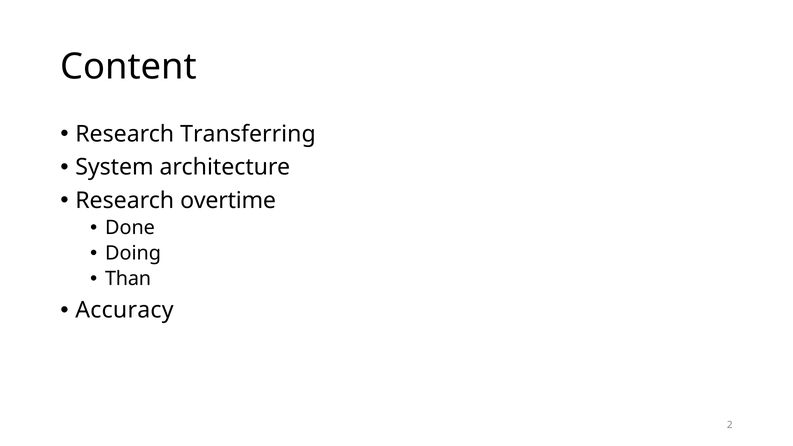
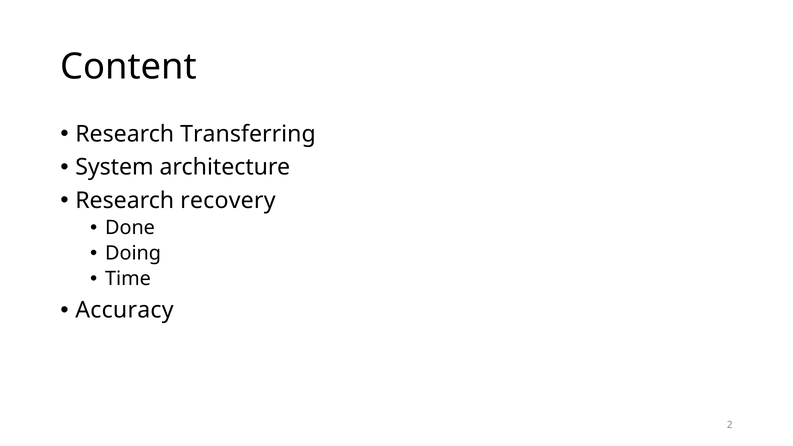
overtime: overtime -> recovery
Than: Than -> Time
